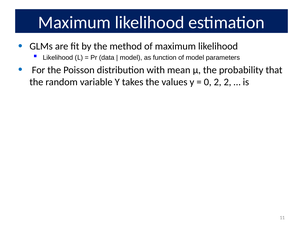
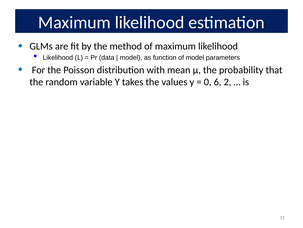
0 2: 2 -> 6
